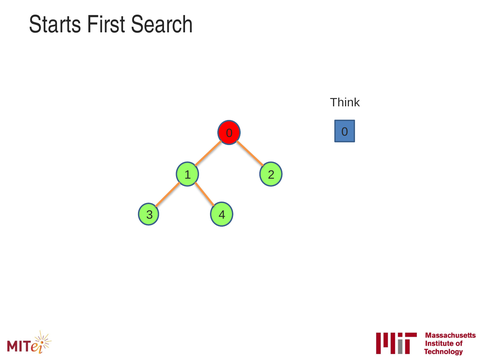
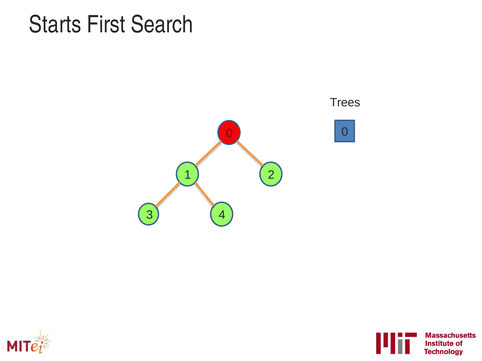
Think: Think -> Trees
